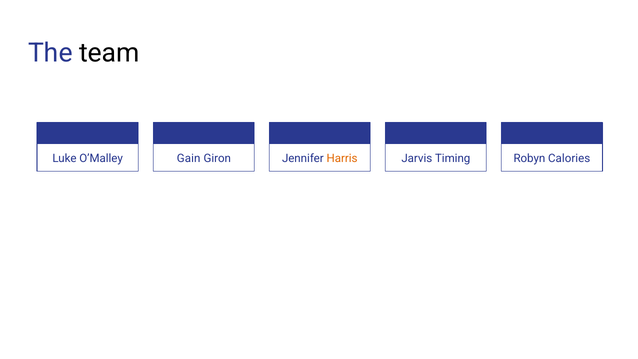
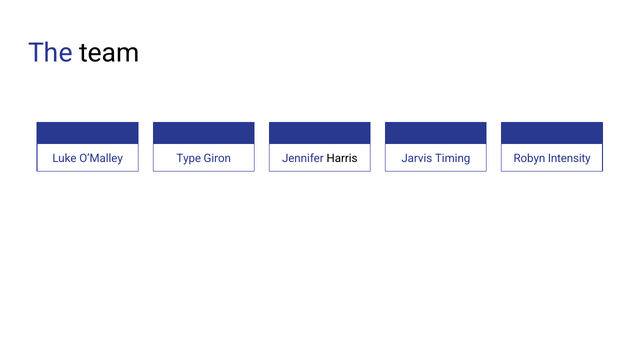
Gain: Gain -> Type
Harris colour: orange -> black
Calories: Calories -> Intensity
